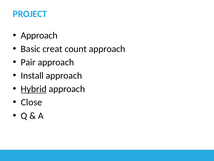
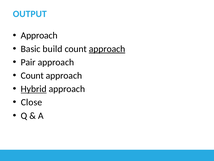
PROJECT: PROJECT -> OUTPUT
creat: creat -> build
approach at (107, 49) underline: none -> present
Install at (32, 75): Install -> Count
